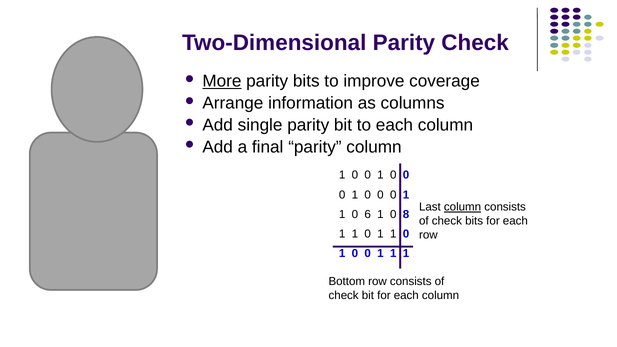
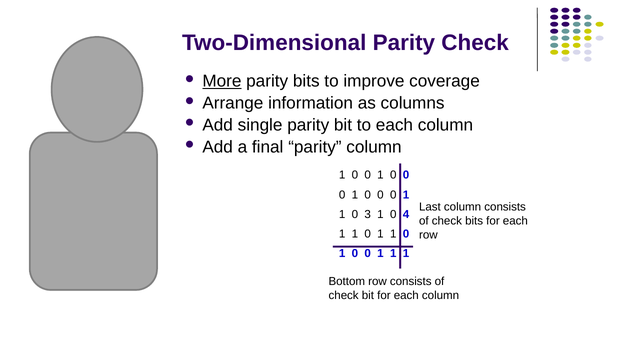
column at (463, 207) underline: present -> none
6: 6 -> 3
8: 8 -> 4
